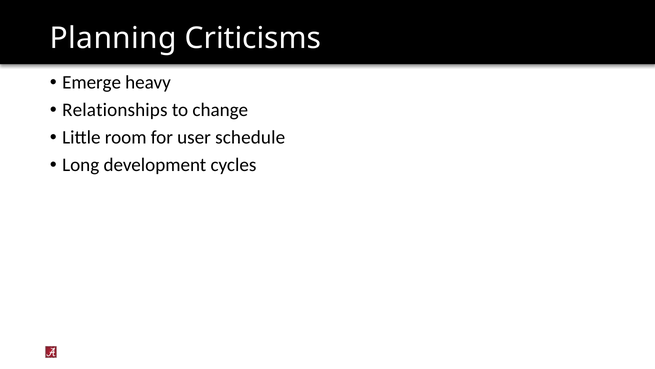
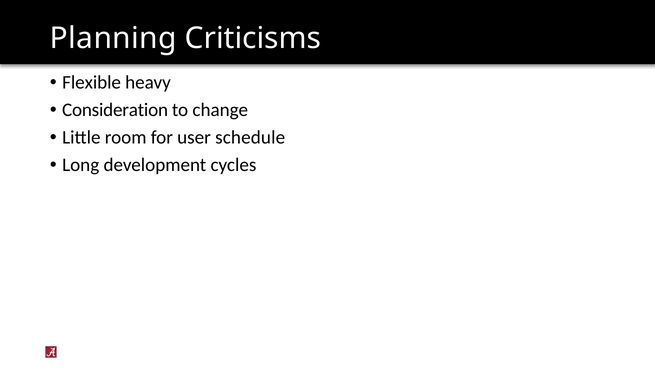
Emerge: Emerge -> Flexible
Relationships: Relationships -> Consideration
